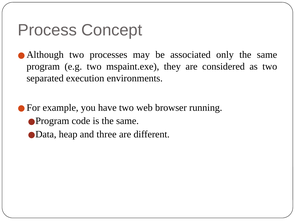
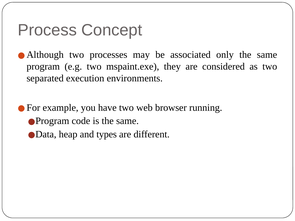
three: three -> types
